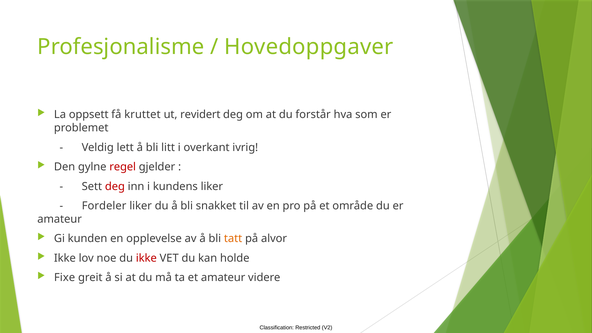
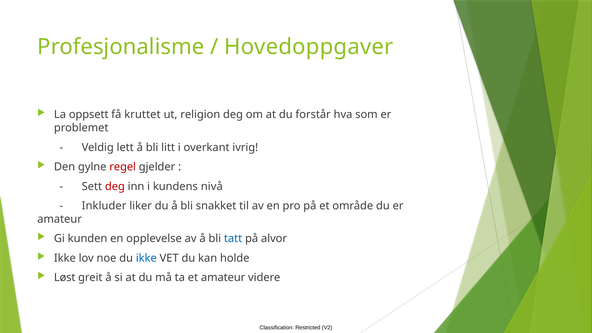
revidert: revidert -> religion
kundens liker: liker -> nivå
Fordeler: Fordeler -> Inkluder
tatt colour: orange -> blue
ikke at (146, 258) colour: red -> blue
Fixe: Fixe -> Løst
